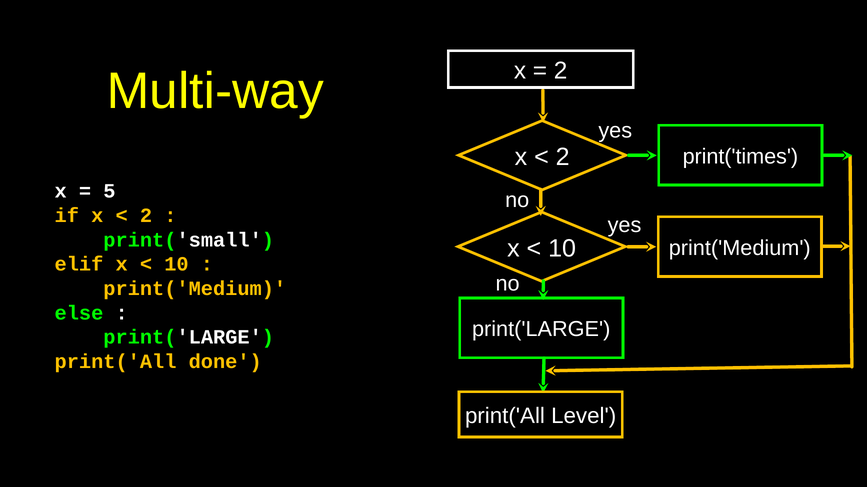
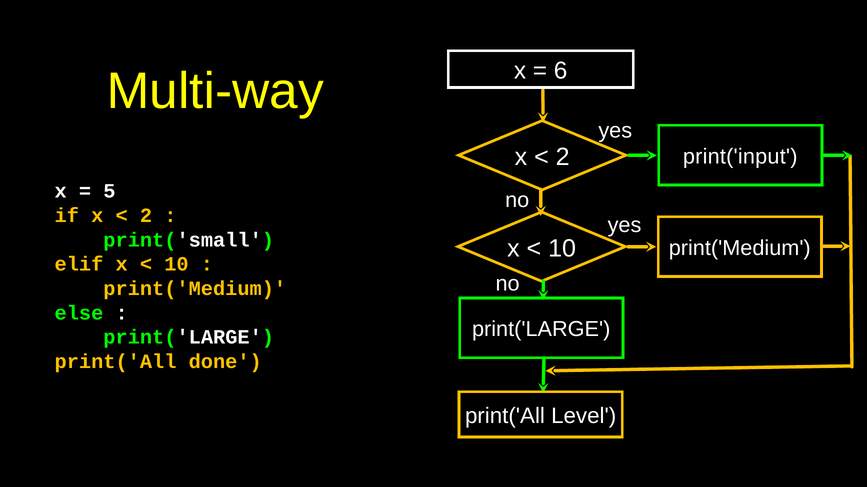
2 at (561, 71): 2 -> 6
print('times: print('times -> print('input
